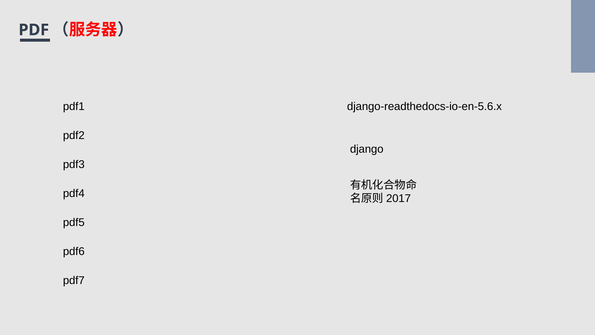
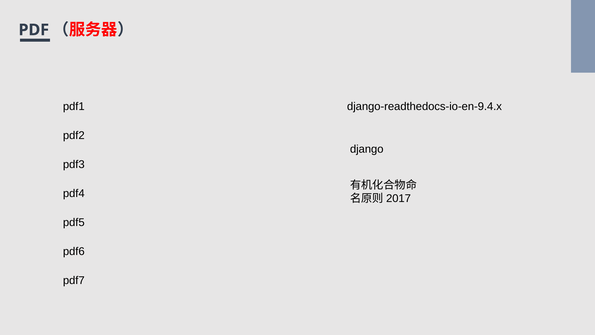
django-readthedocs-io-en-5.6.x: django-readthedocs-io-en-5.6.x -> django-readthedocs-io-en-9.4.x
